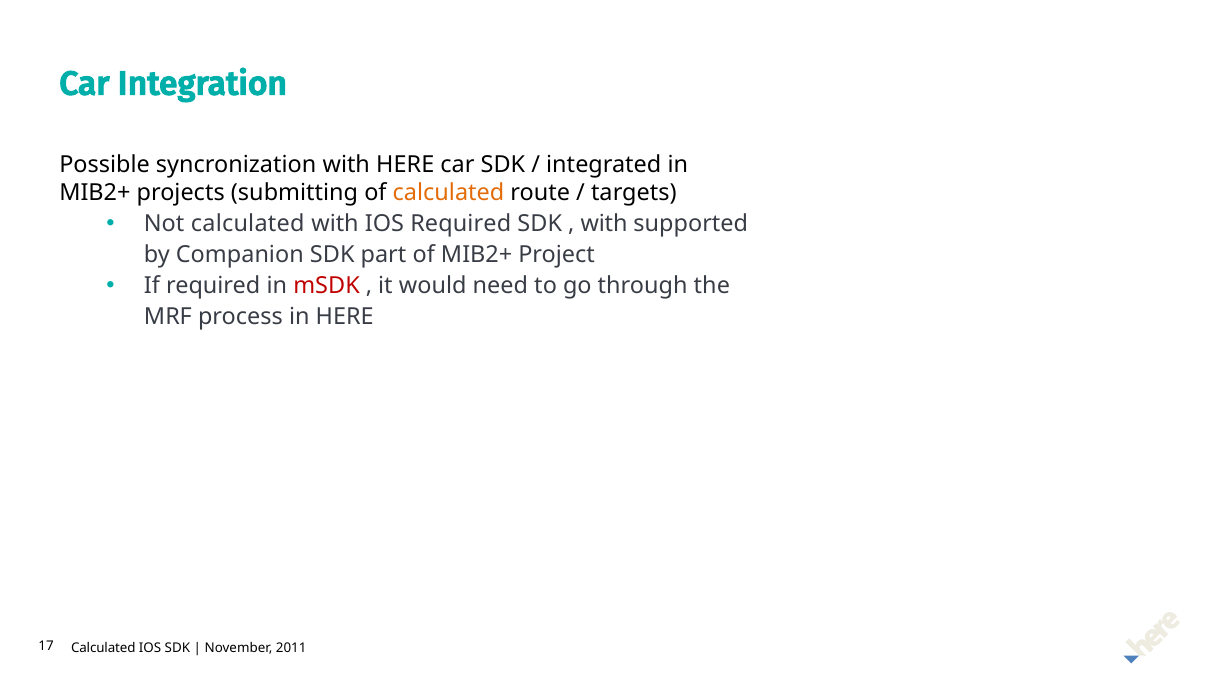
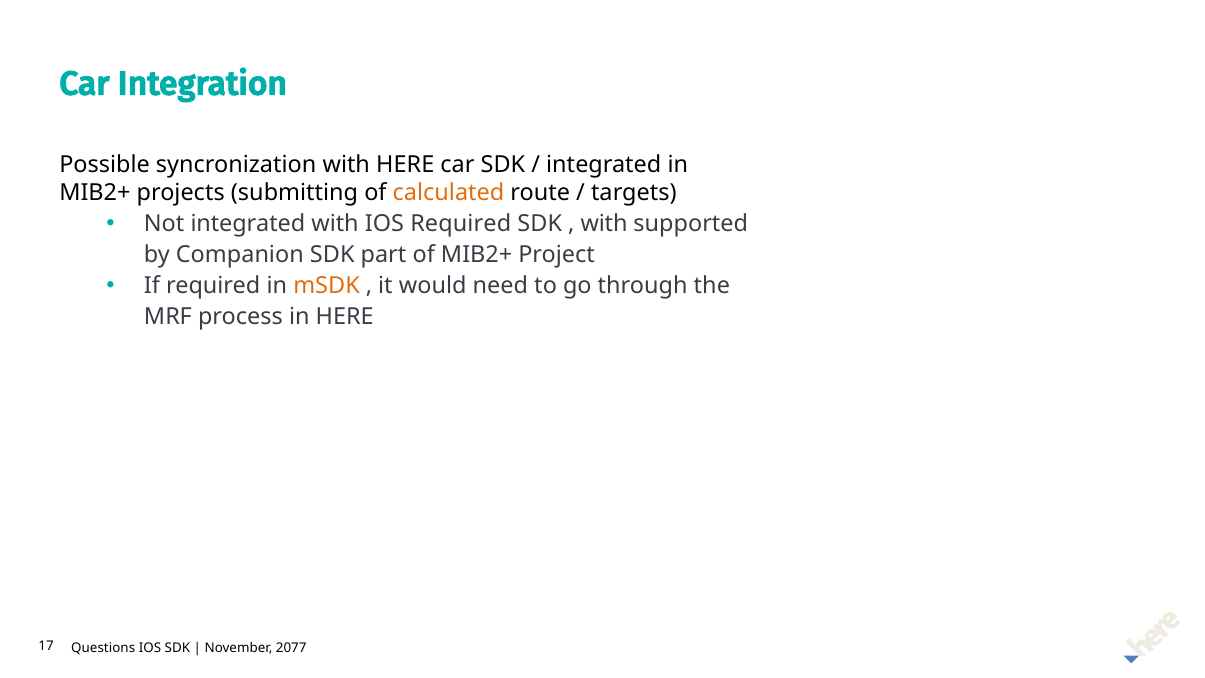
Not calculated: calculated -> integrated
mSDK colour: red -> orange
17 Calculated: Calculated -> Questions
2011: 2011 -> 2077
